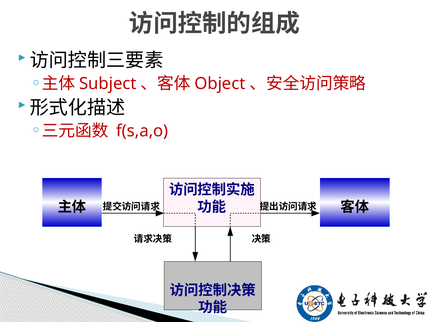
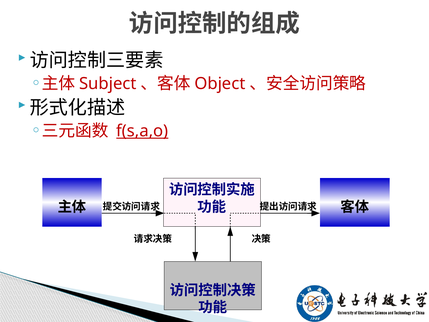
f(s,a,o underline: none -> present
